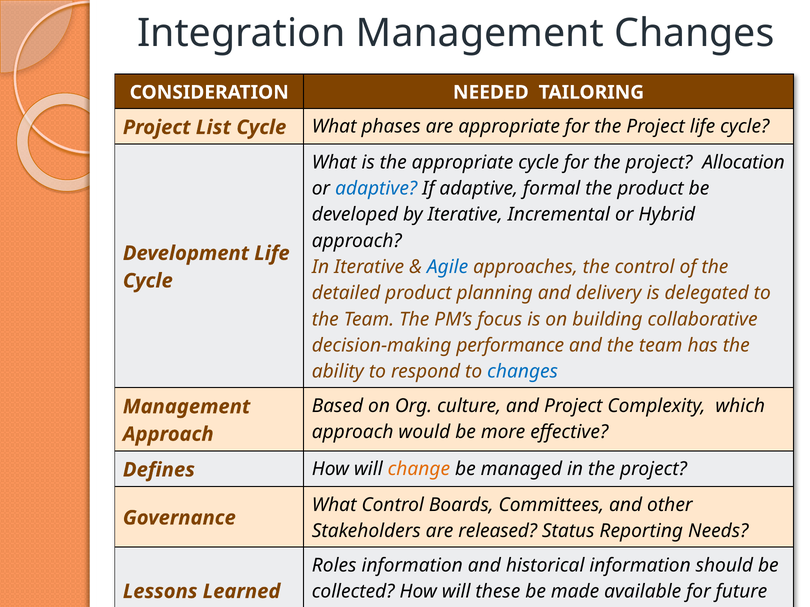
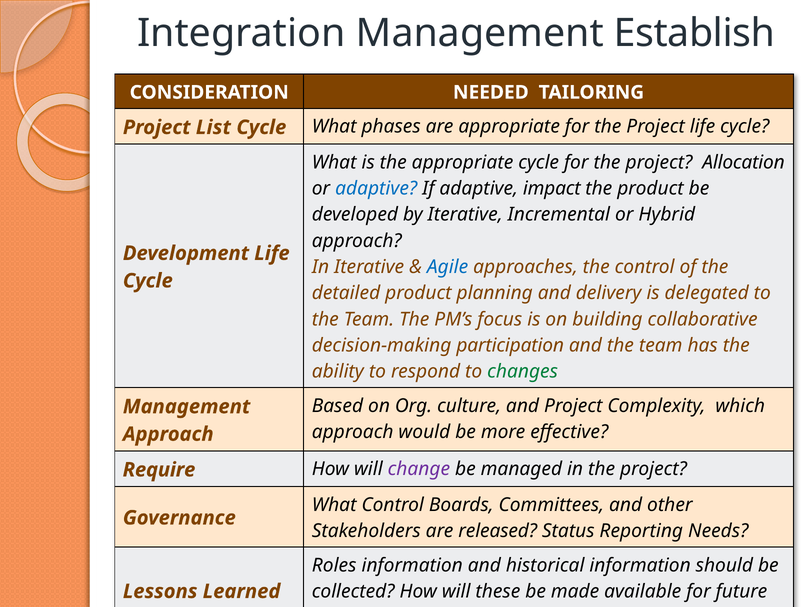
Management Changes: Changes -> Establish
formal: formal -> impact
performance: performance -> participation
changes at (523, 372) colour: blue -> green
Defines: Defines -> Require
change colour: orange -> purple
